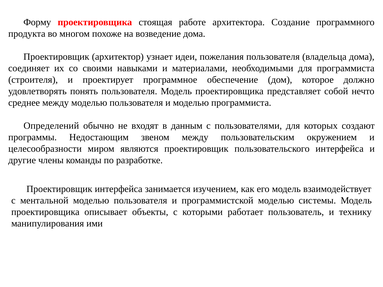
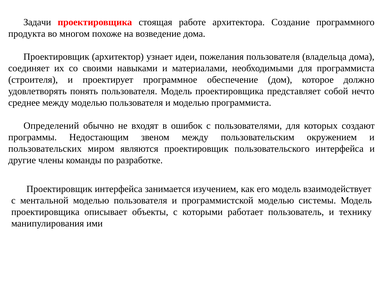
Форму: Форму -> Задачи
данным: данным -> ошибок
целесообразности: целесообразности -> пользовательских
